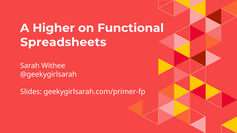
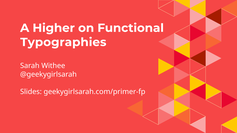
Spreadsheets: Spreadsheets -> Typographies
